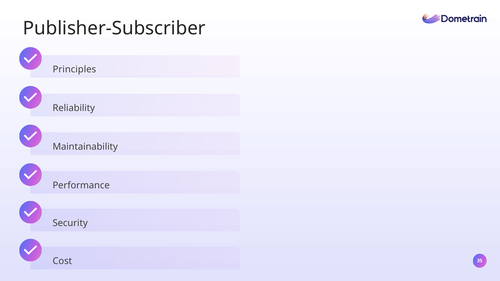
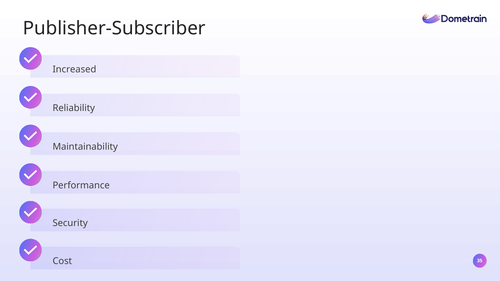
Principles: Principles -> Increased
